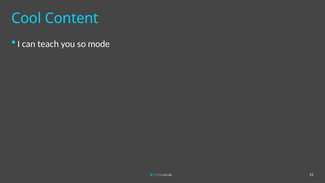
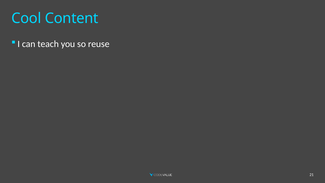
mode: mode -> reuse
